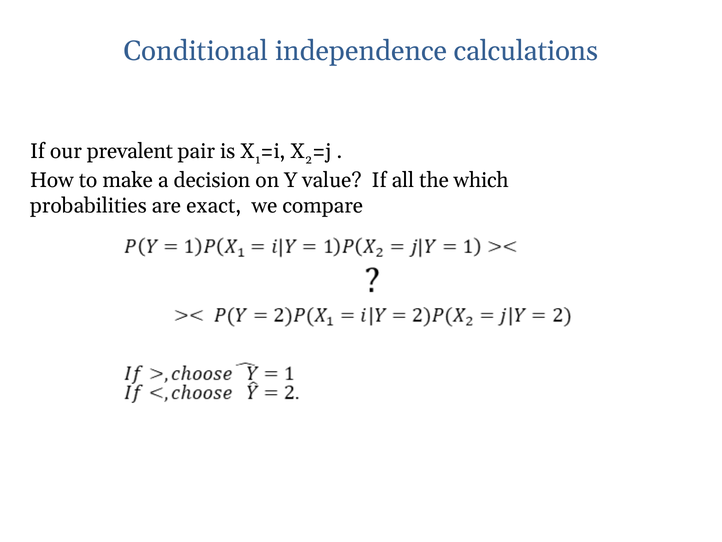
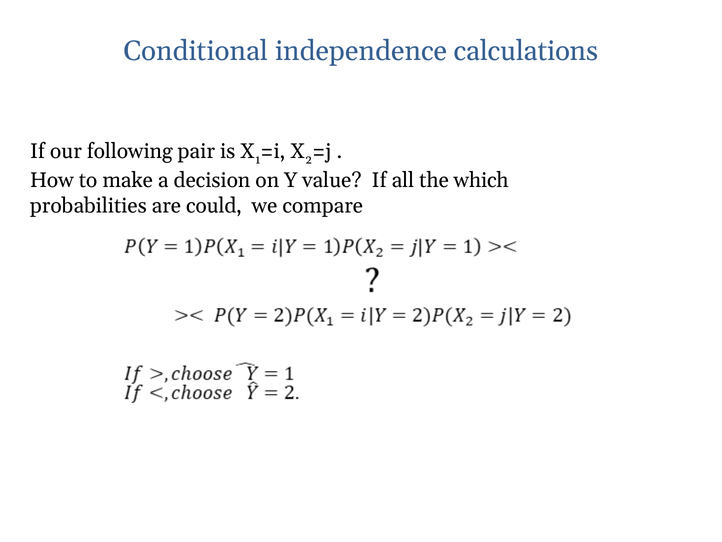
prevalent: prevalent -> following
exact: exact -> could
